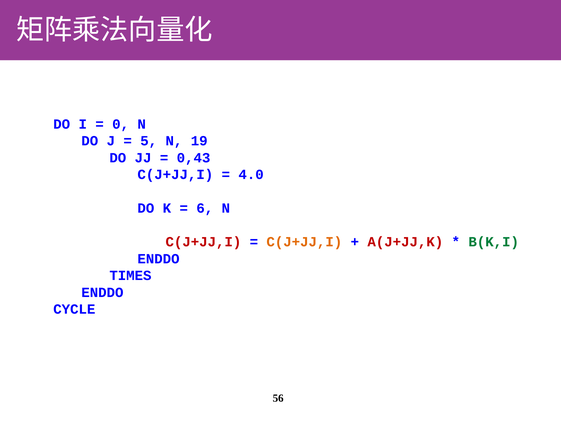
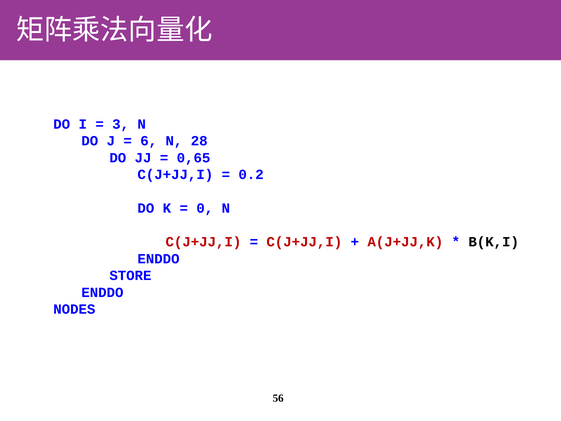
0: 0 -> 3
5: 5 -> 6
19: 19 -> 28
0,43: 0,43 -> 0,65
4.0: 4.0 -> 0.2
6: 6 -> 0
C(J+JJ,I at (304, 242) colour: orange -> red
B(K,I colour: green -> black
TIMES: TIMES -> STORE
CYCLE: CYCLE -> NODES
